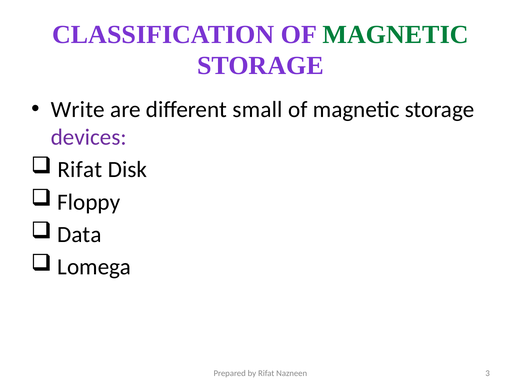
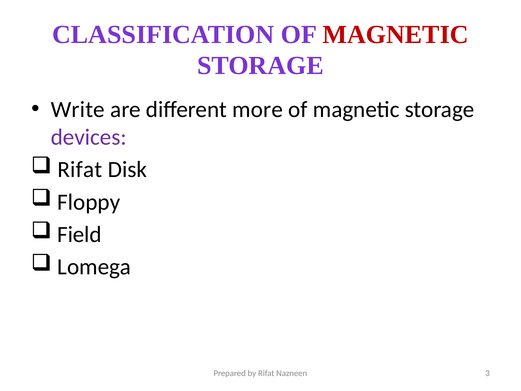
MAGNETIC at (396, 34) colour: green -> red
small: small -> more
Data: Data -> Field
